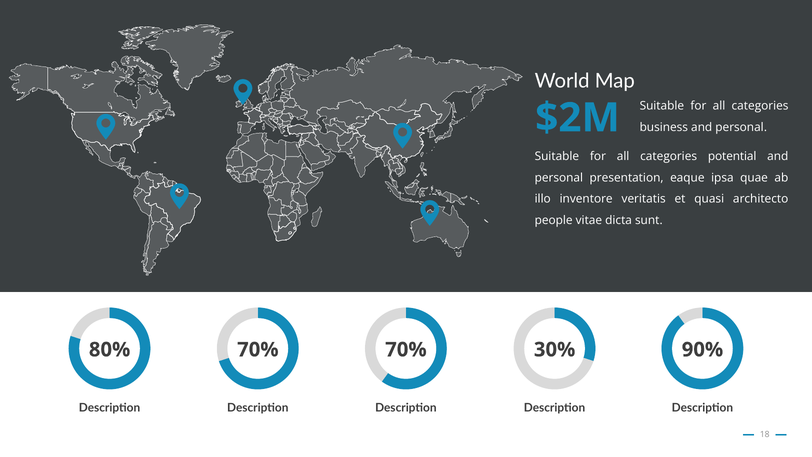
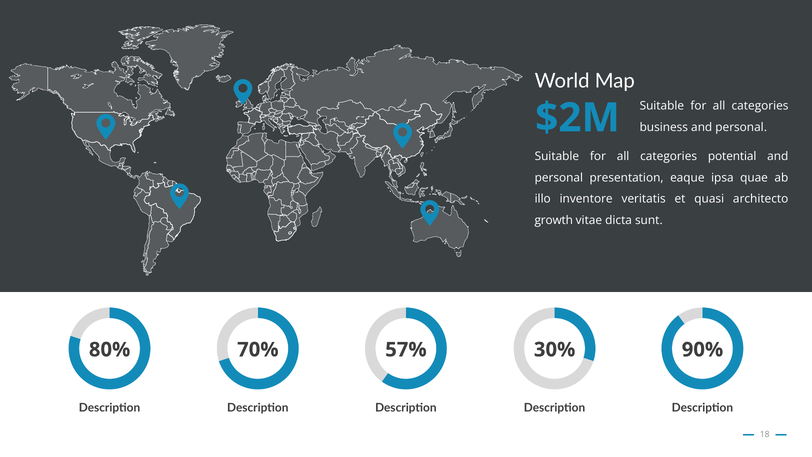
people: people -> growth
70% 70%: 70% -> 57%
